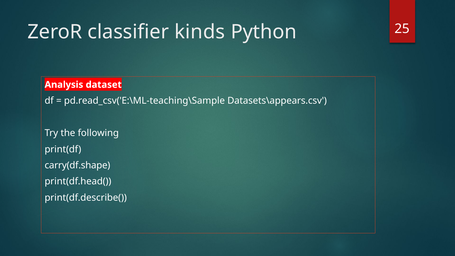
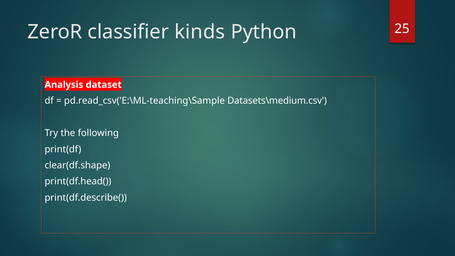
Datasets\appears.csv: Datasets\appears.csv -> Datasets\medium.csv
carry(df.shape: carry(df.shape -> clear(df.shape
